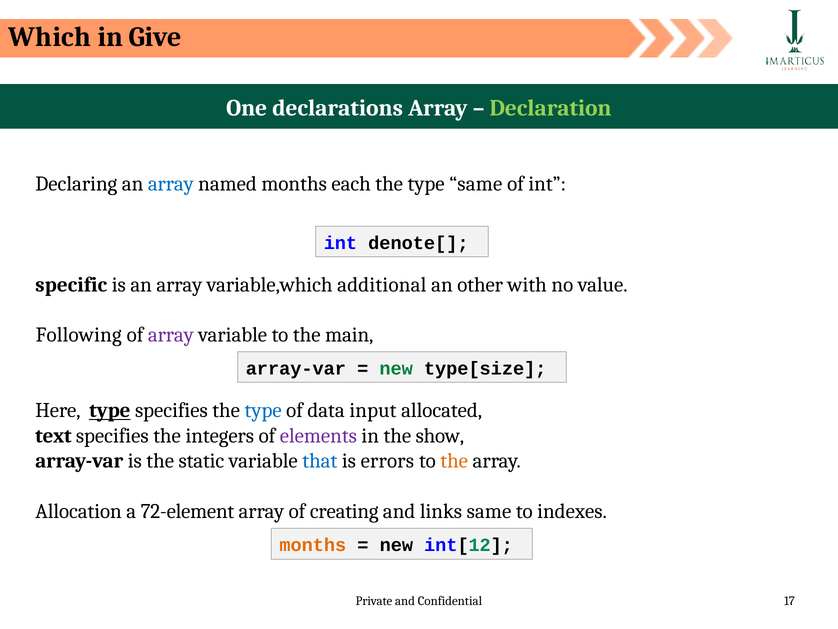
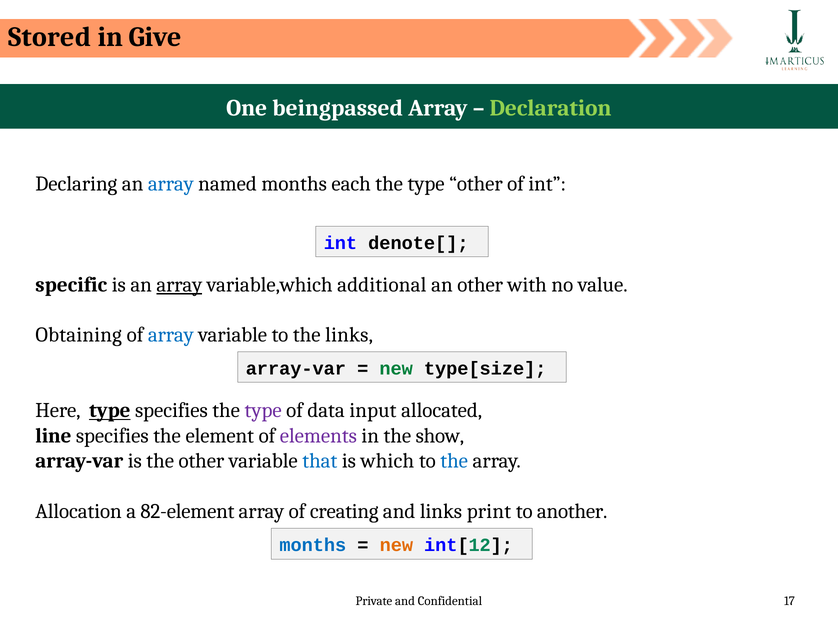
Which: Which -> Stored
declarations: declarations -> beingpassed
type same: same -> other
array at (179, 284) underline: none -> present
Following: Following -> Obtaining
array at (171, 335) colour: purple -> blue
the main: main -> links
type at (263, 410) colour: blue -> purple
text: text -> line
integers: integers -> element
the static: static -> other
errors: errors -> which
the at (454, 460) colour: orange -> blue
72-element: 72-element -> 82-element
links same: same -> print
indexes: indexes -> another
months at (313, 545) colour: orange -> blue
new at (396, 545) colour: black -> orange
